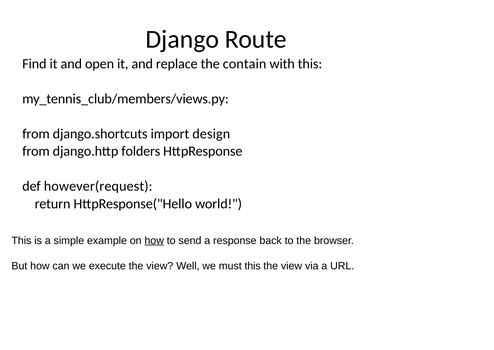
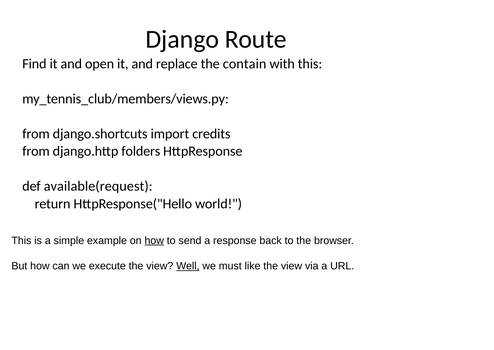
design: design -> credits
however(request: however(request -> available(request
Well underline: none -> present
must this: this -> like
